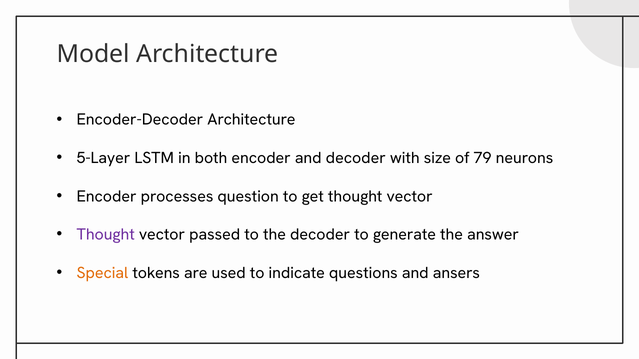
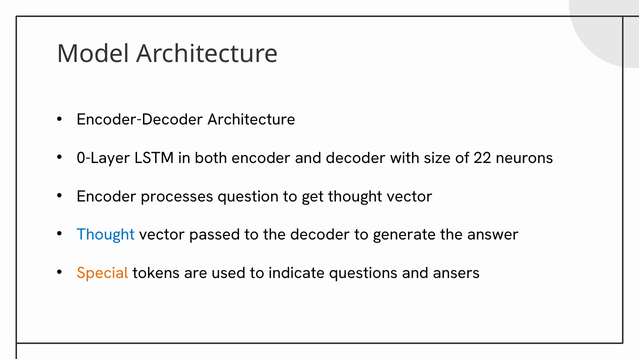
5-Layer: 5-Layer -> 0-Layer
79: 79 -> 22
Thought at (106, 235) colour: purple -> blue
